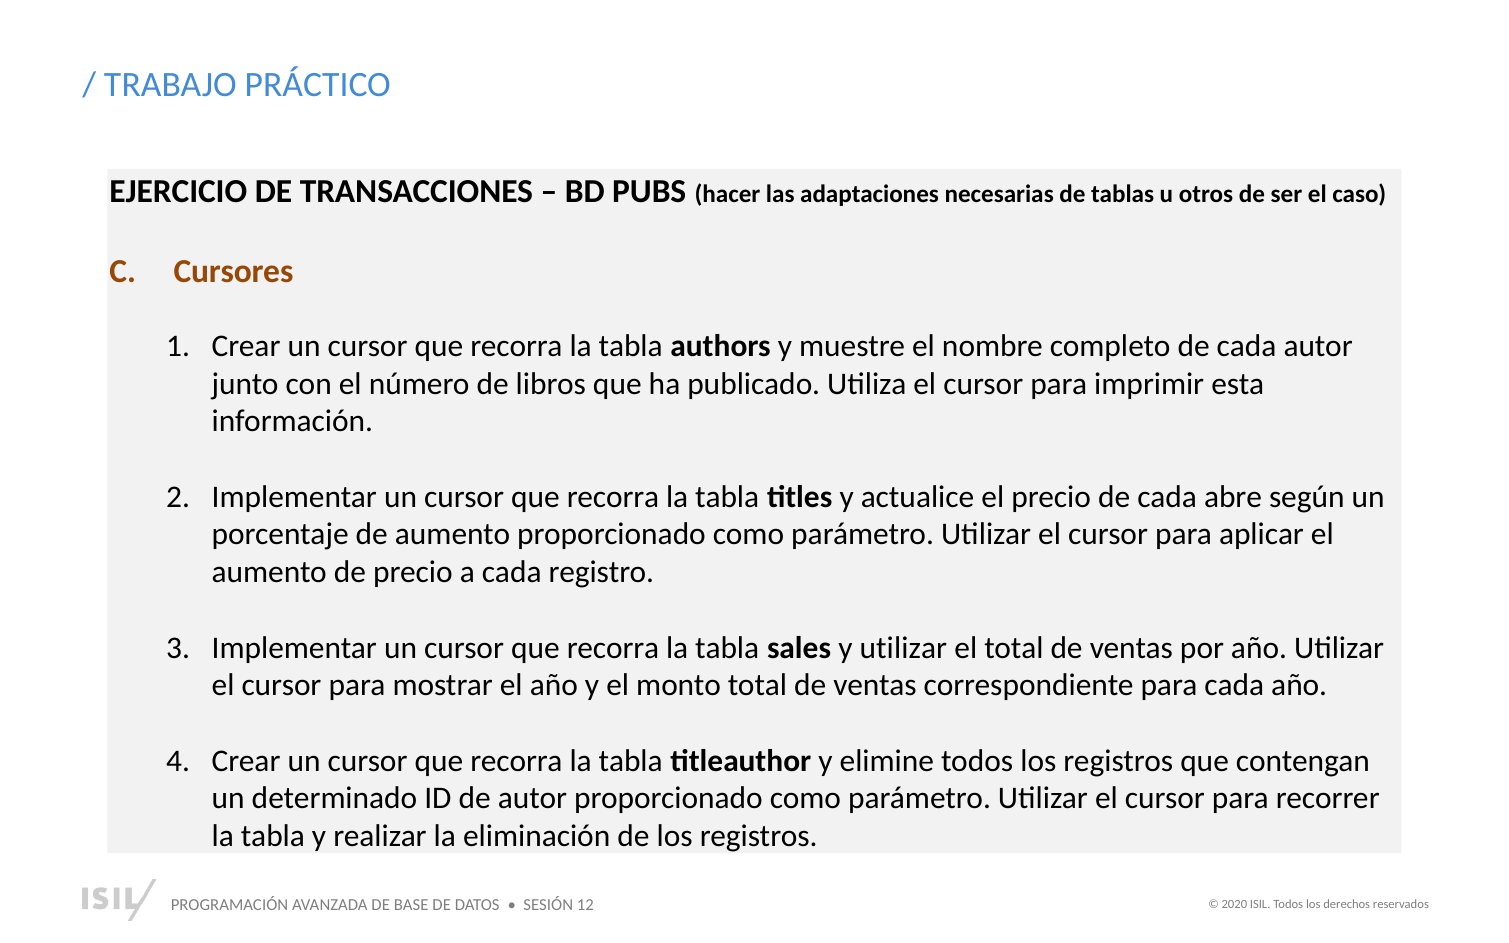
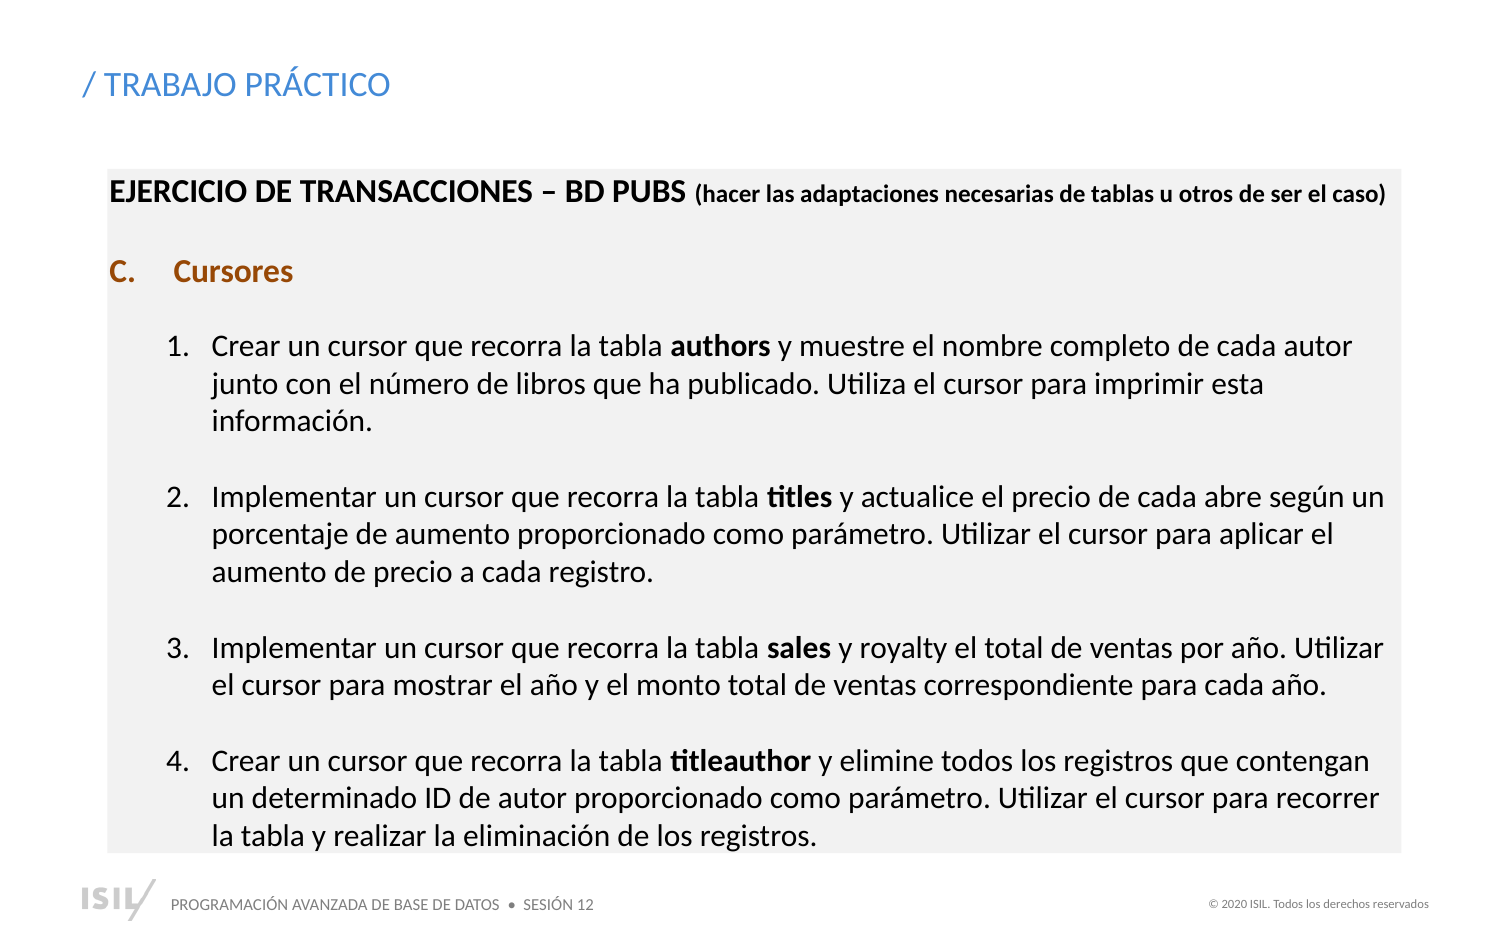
y utilizar: utilizar -> royalty
